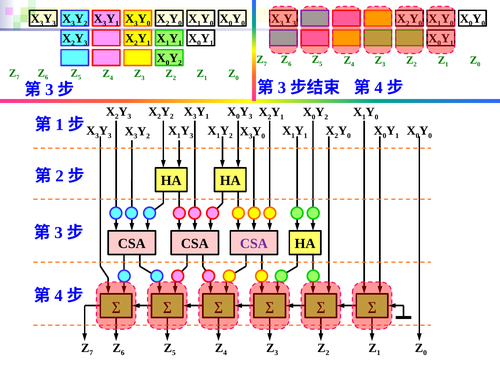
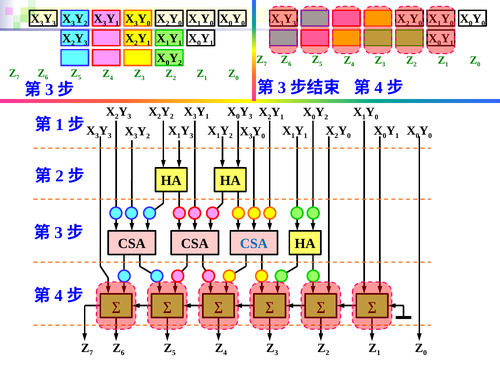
CSA at (254, 244) colour: purple -> blue
